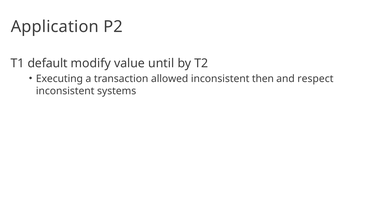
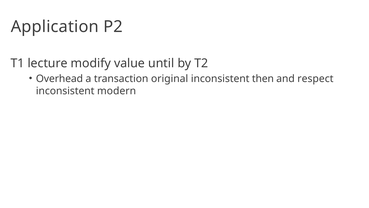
default: default -> lecture
Executing: Executing -> Overhead
allowed: allowed -> original
systems: systems -> modern
